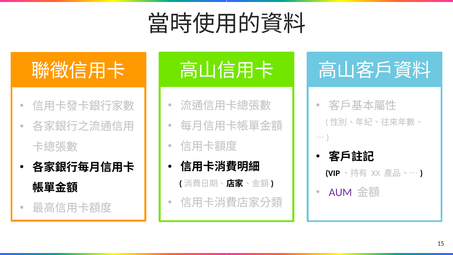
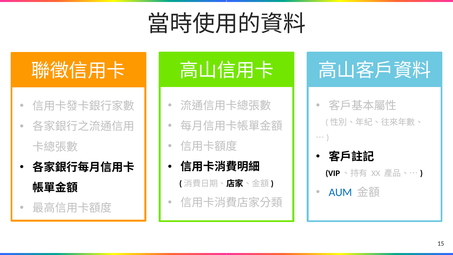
AUM colour: purple -> blue
